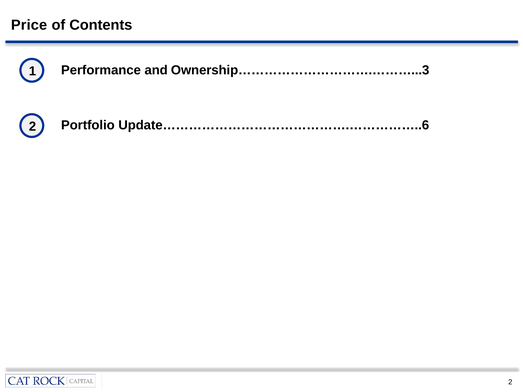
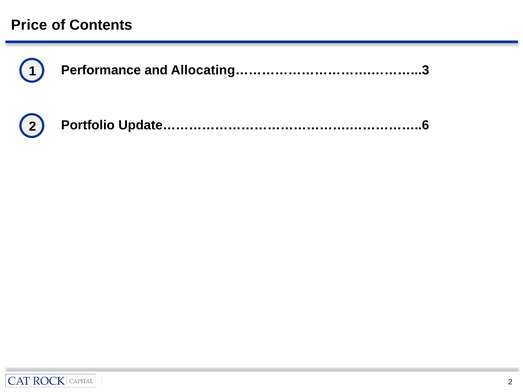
Ownership………………………….………...3: Ownership………………………….………...3 -> Allocating………………………….………...3
